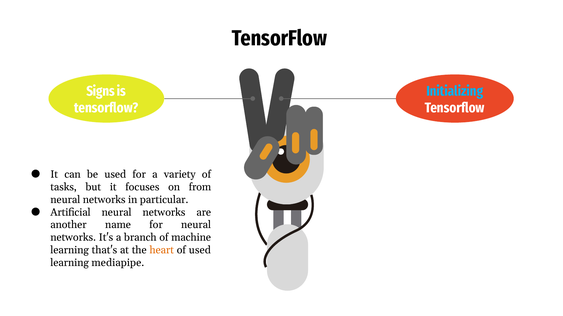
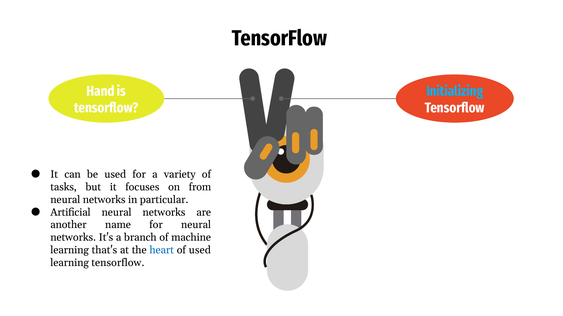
Signs: Signs -> Hand
heart colour: orange -> blue
learning mediapipe: mediapipe -> tensorflow
